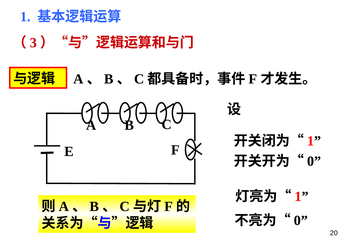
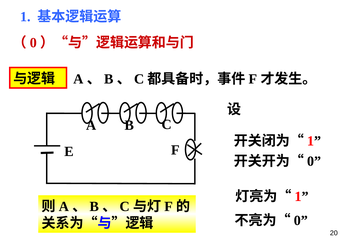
3 at (33, 43): 3 -> 0
